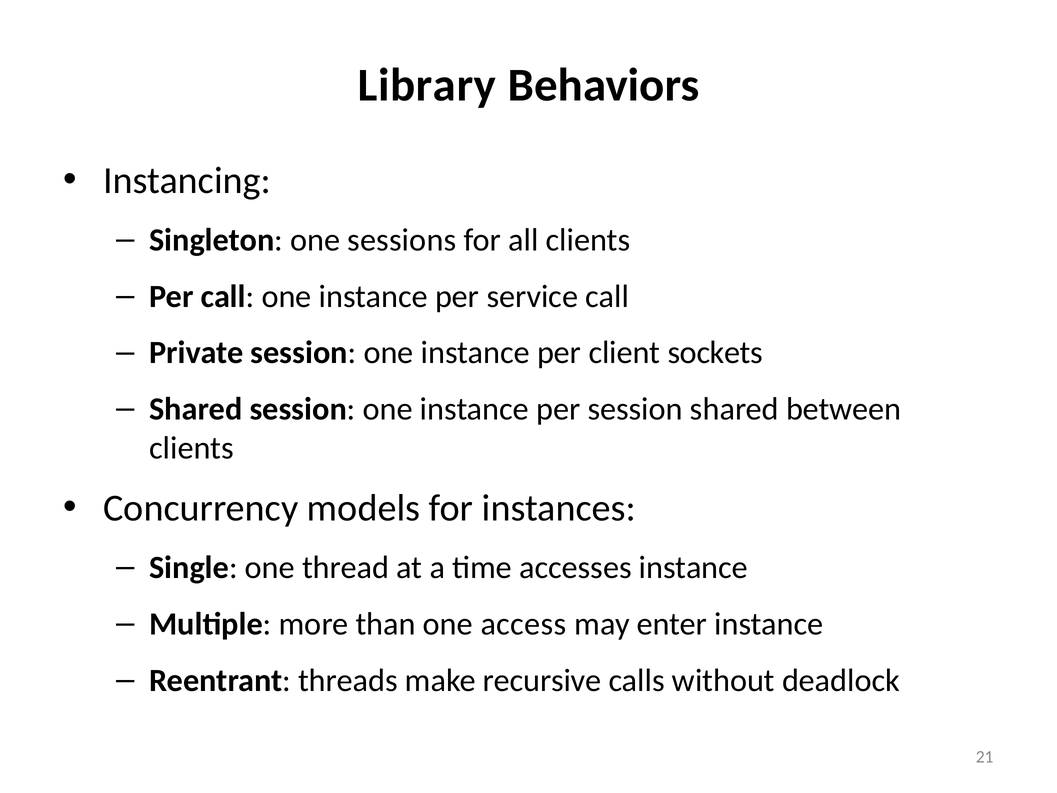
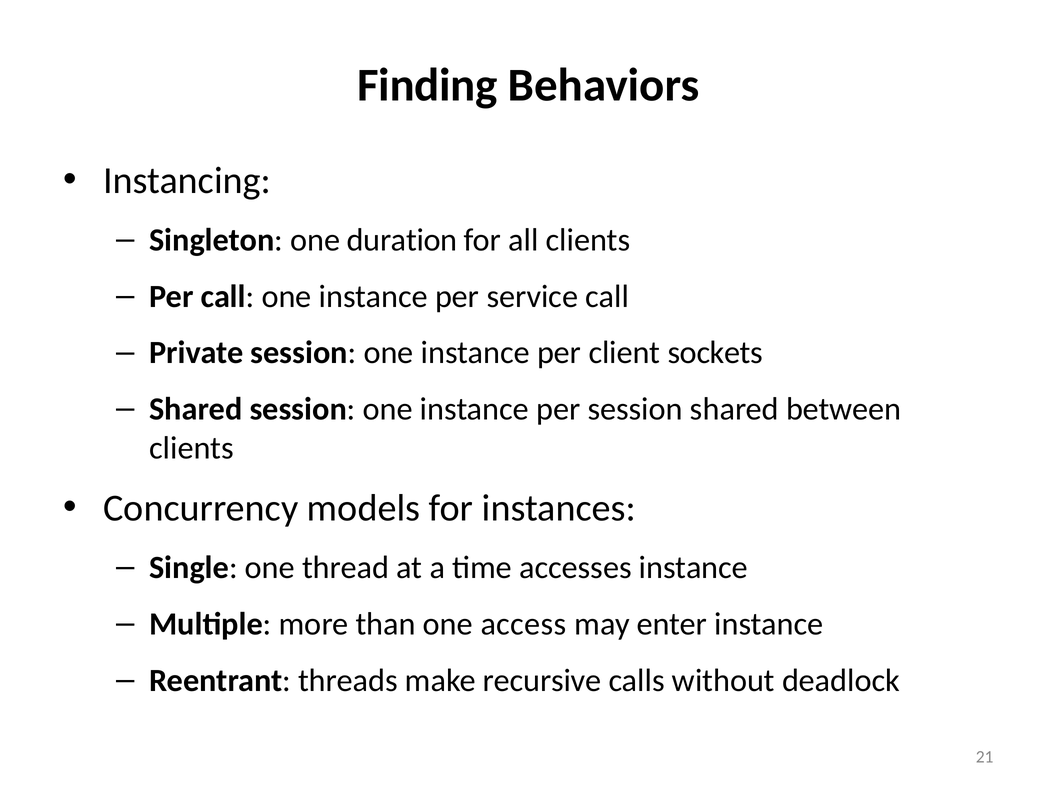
Library: Library -> Finding
sessions: sessions -> duration
